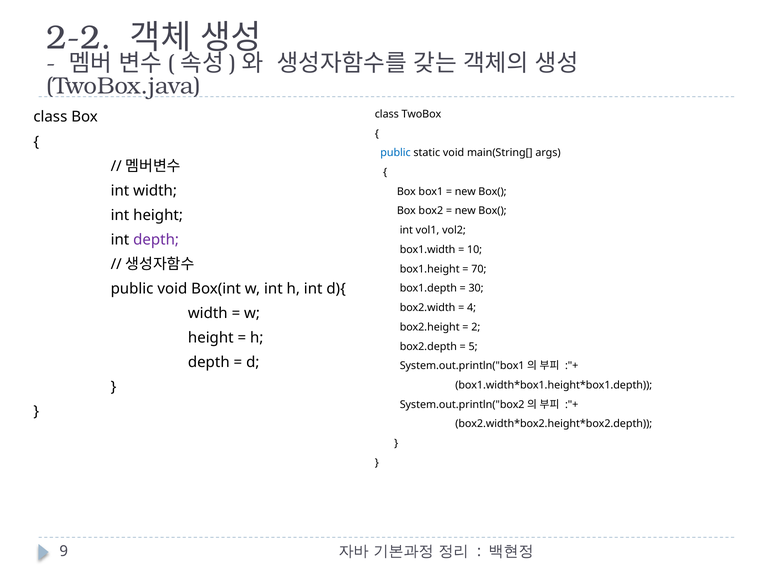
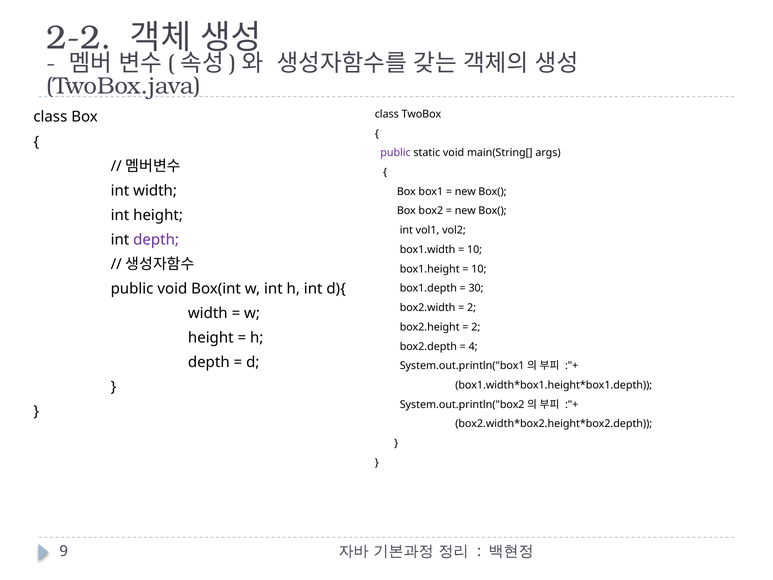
public at (396, 153) colour: blue -> purple
70 at (479, 269): 70 -> 10
4 at (472, 308): 4 -> 2
5: 5 -> 4
